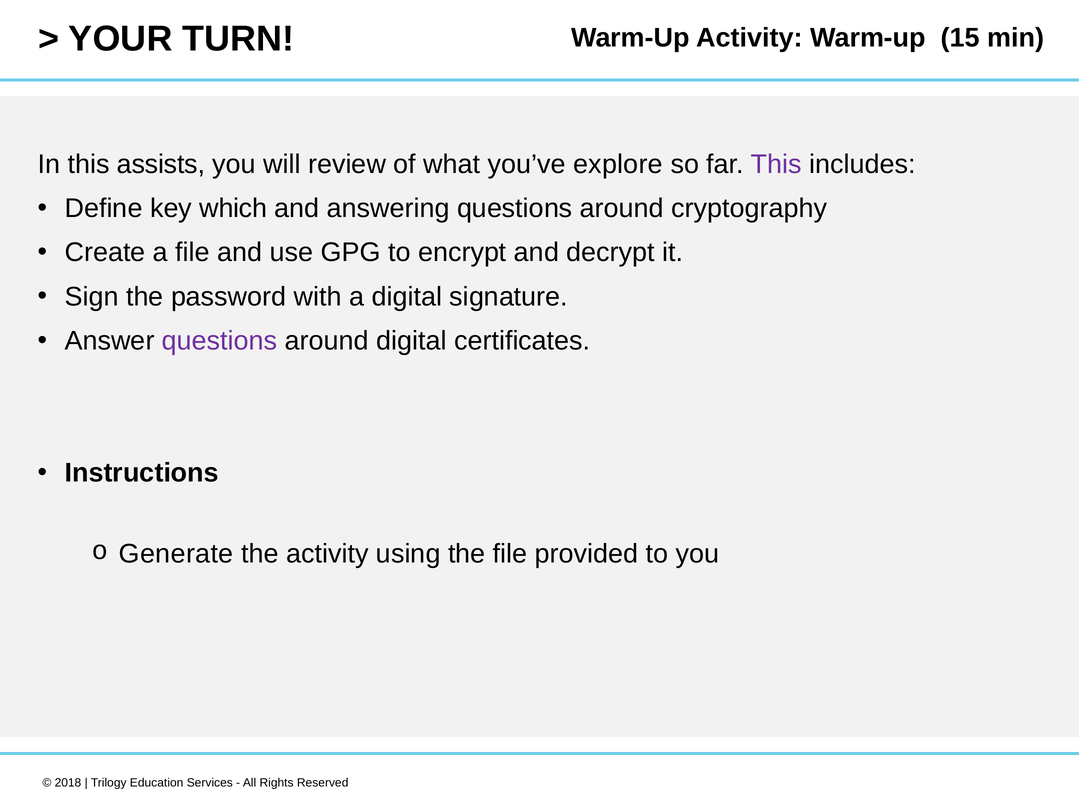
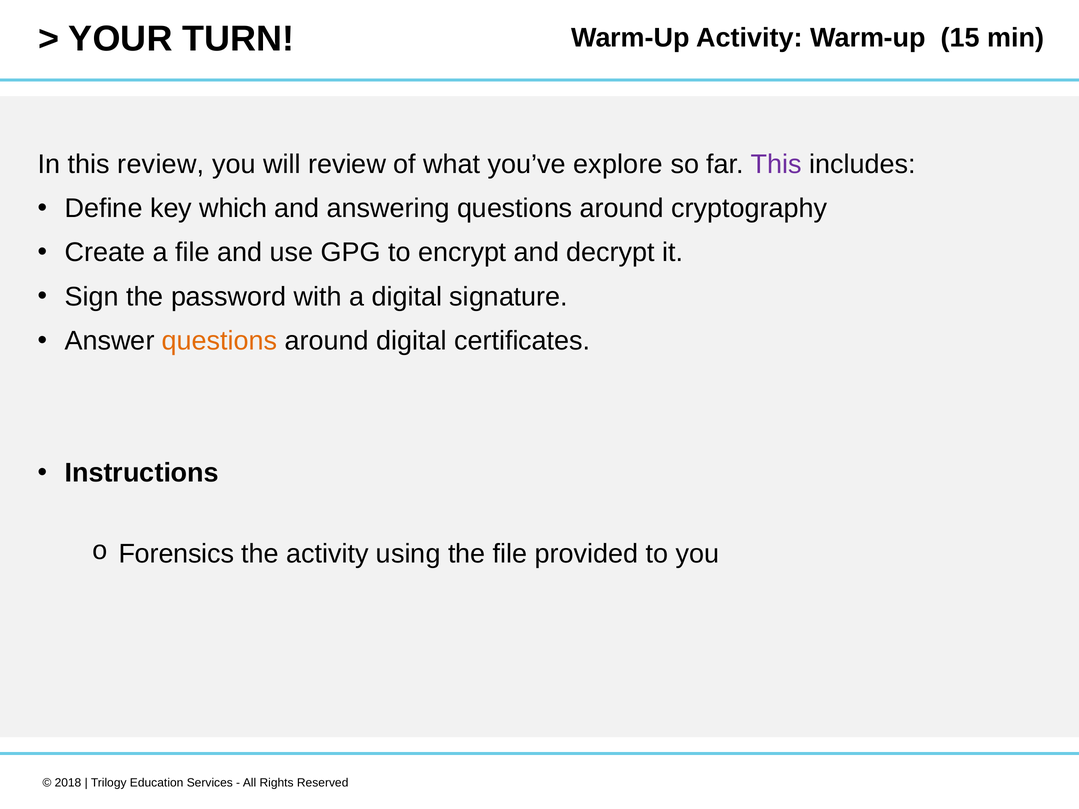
this assists: assists -> review
questions at (220, 341) colour: purple -> orange
Generate: Generate -> Forensics
